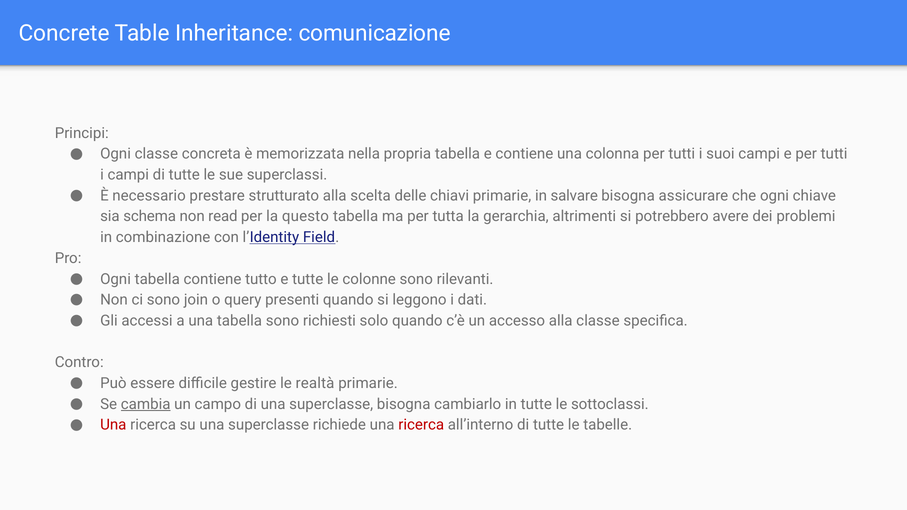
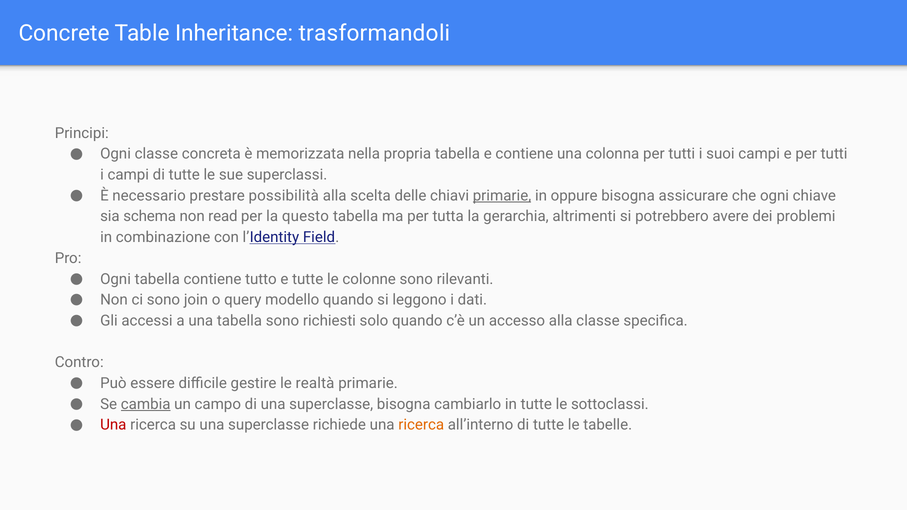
comunicazione: comunicazione -> trasformandoli
strutturato: strutturato -> possibilità
primarie at (502, 196) underline: none -> present
salvare: salvare -> oppure
presenti: presenti -> modello
ricerca at (421, 425) colour: red -> orange
